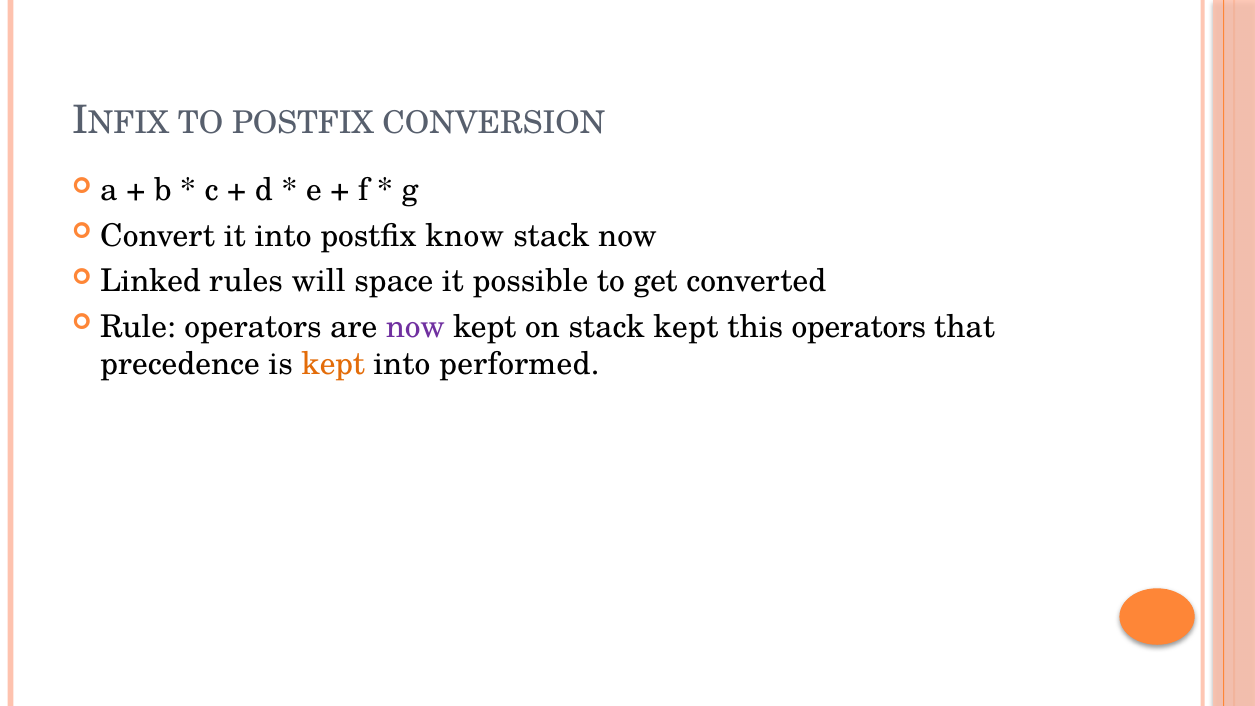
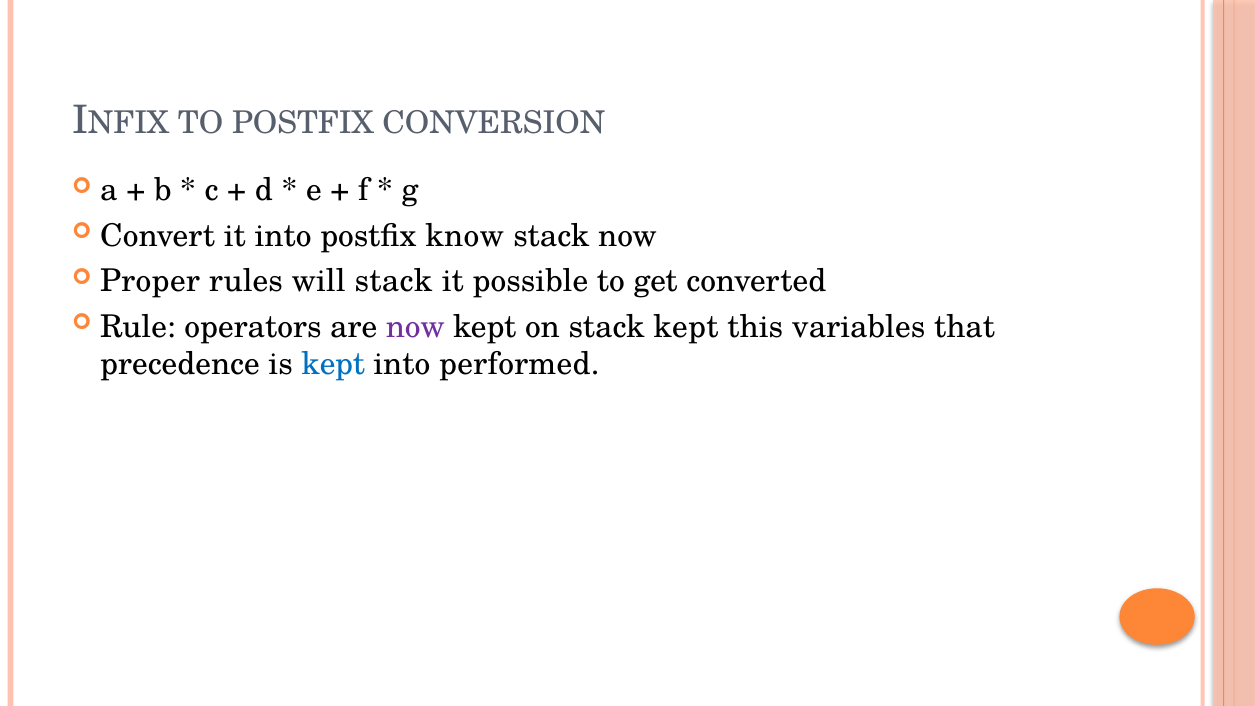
Linked: Linked -> Proper
will space: space -> stack
this operators: operators -> variables
kept at (333, 365) colour: orange -> blue
